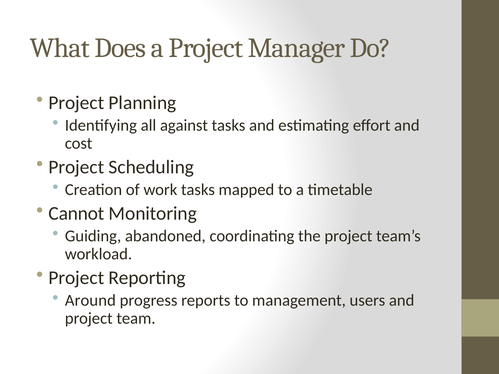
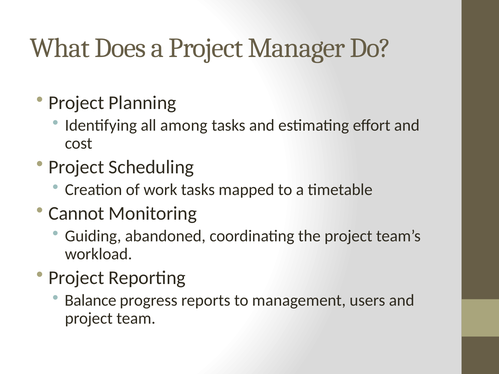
against: against -> among
Around: Around -> Balance
